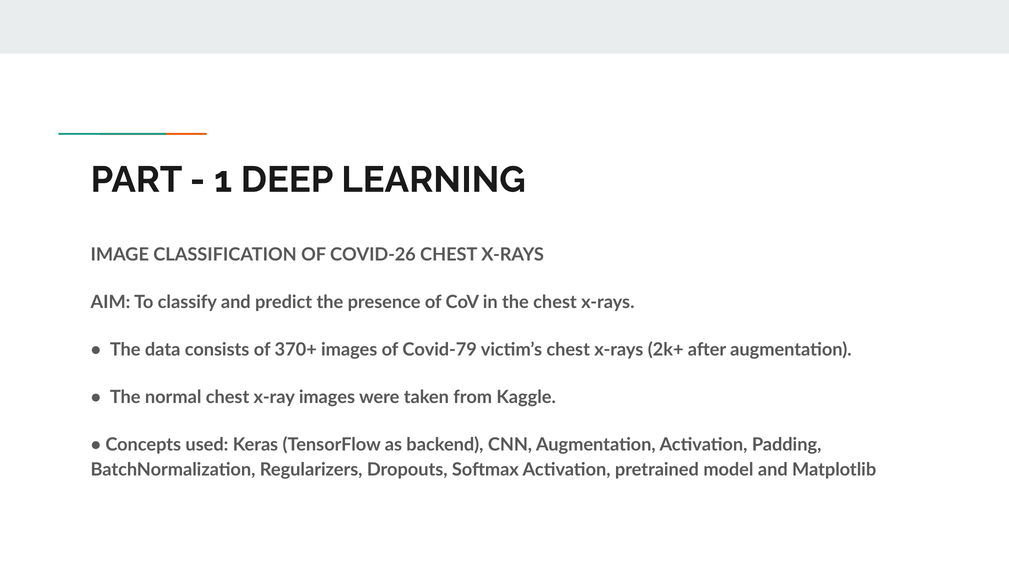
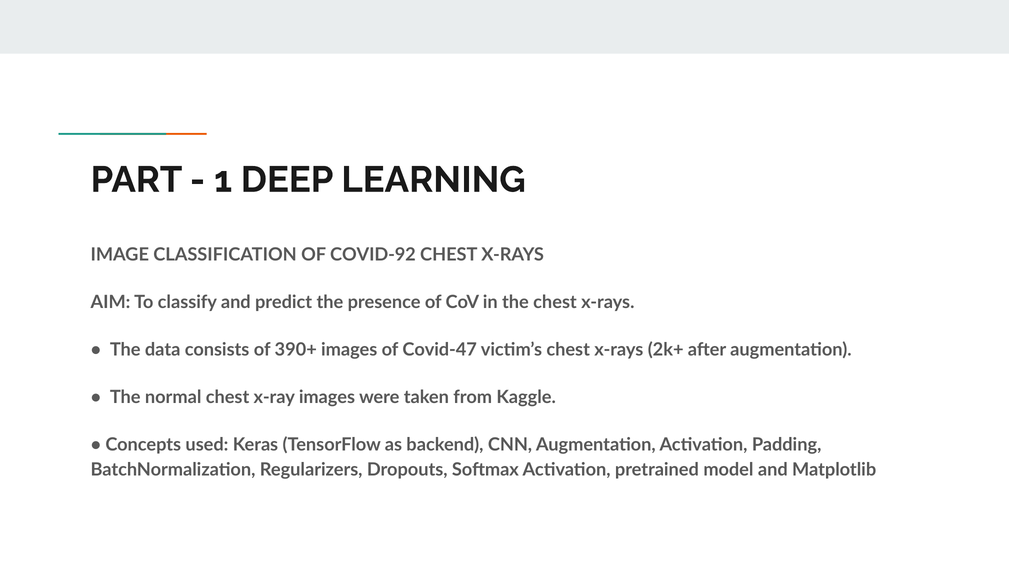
COVID-26: COVID-26 -> COVID-92
370+: 370+ -> 390+
Covid-79: Covid-79 -> Covid-47
